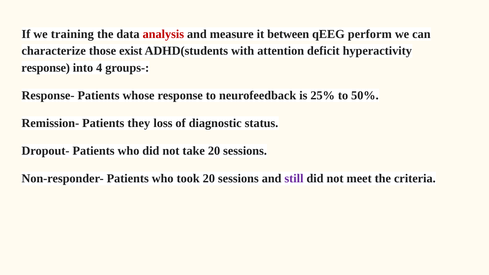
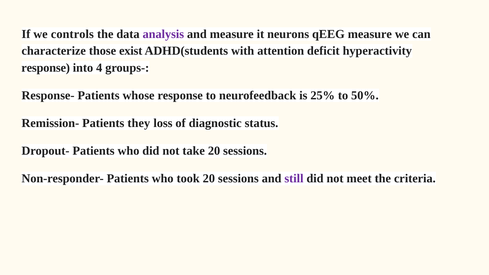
training: training -> controls
analysis colour: red -> purple
between: between -> neurons
qEEG perform: perform -> measure
